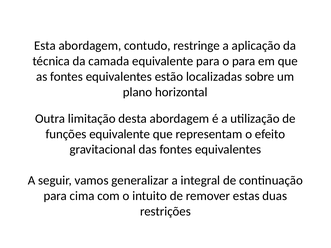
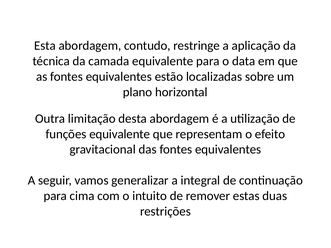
o para: para -> data
